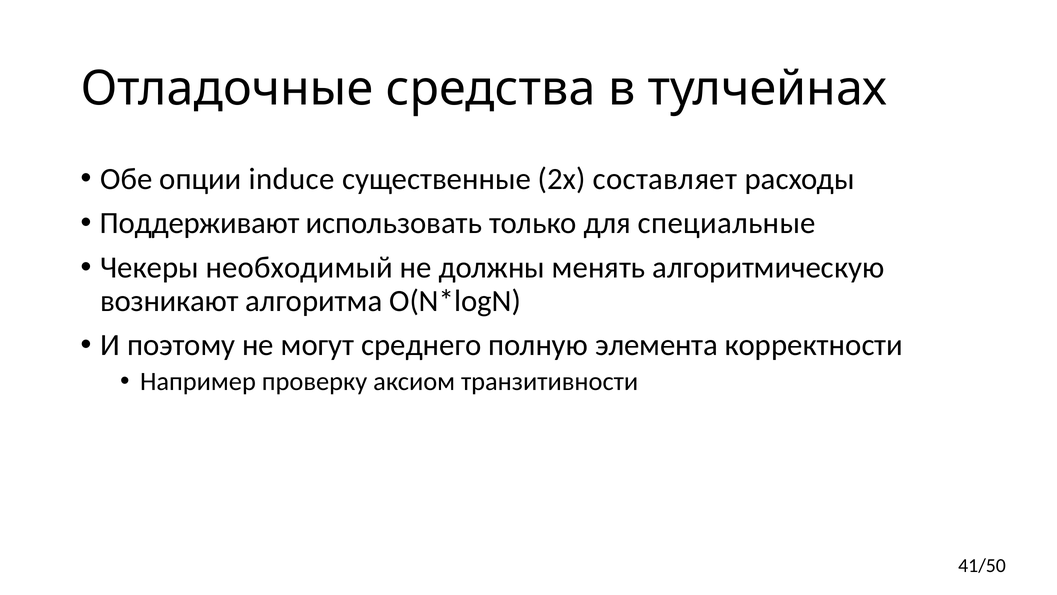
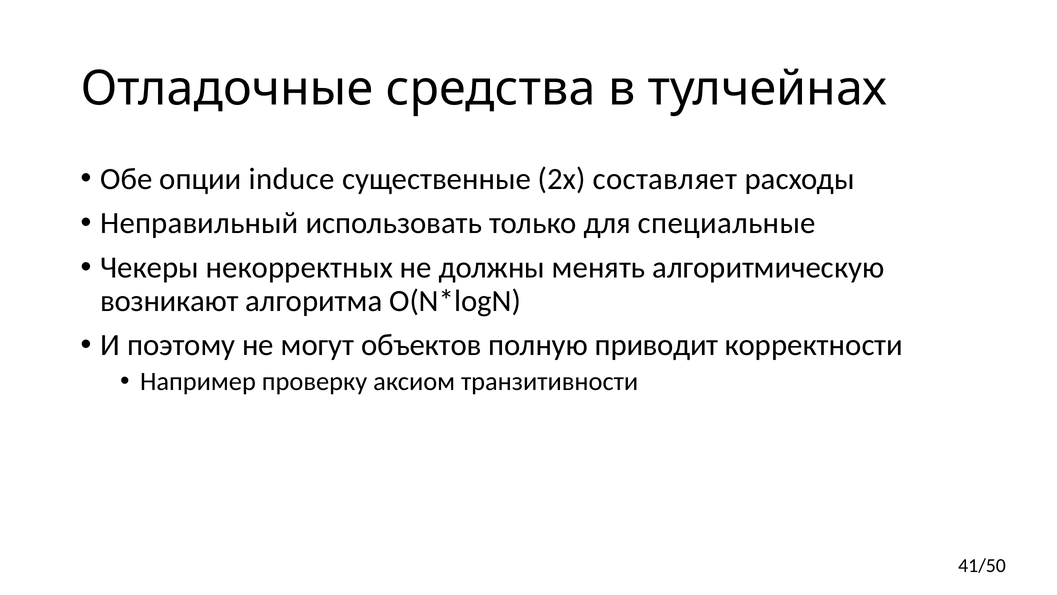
Поддерживают: Поддерживают -> Неправильный
необходимый: необходимый -> некорректных
среднего: среднего -> объектов
элемента: элемента -> приводит
